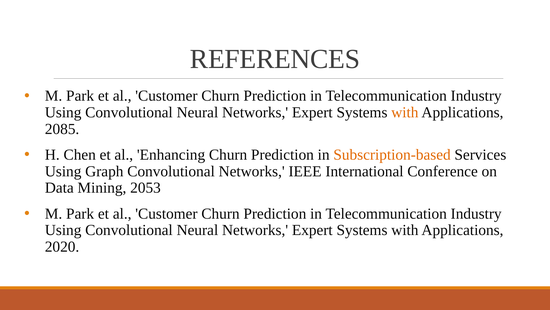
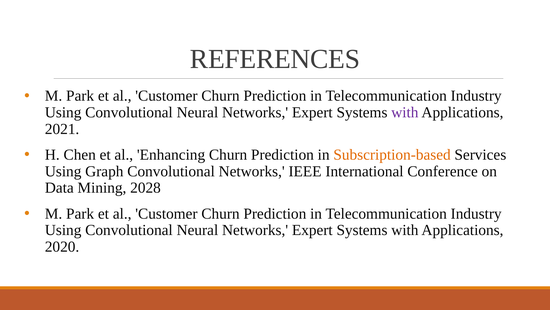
with at (405, 112) colour: orange -> purple
2085: 2085 -> 2021
2053: 2053 -> 2028
